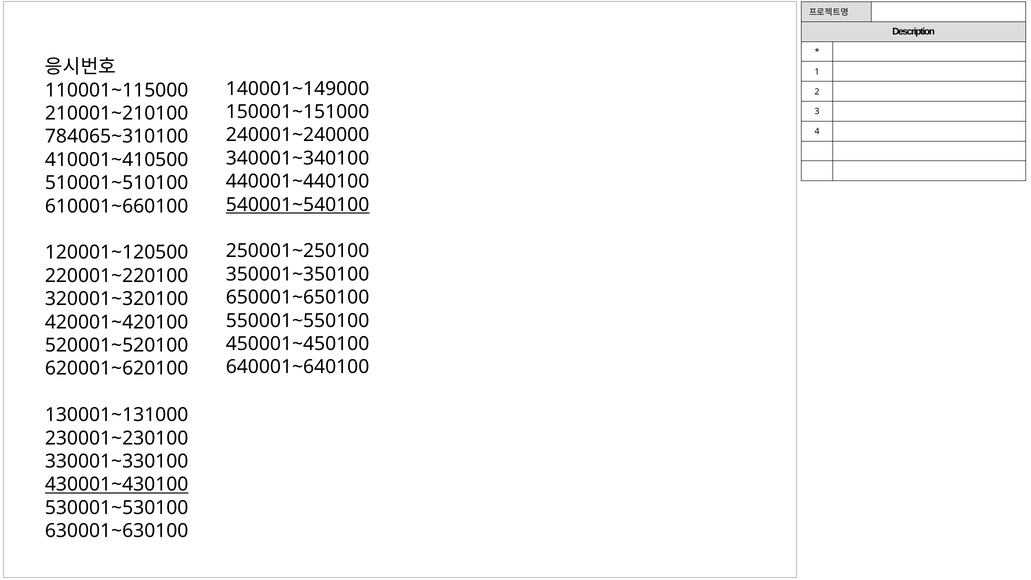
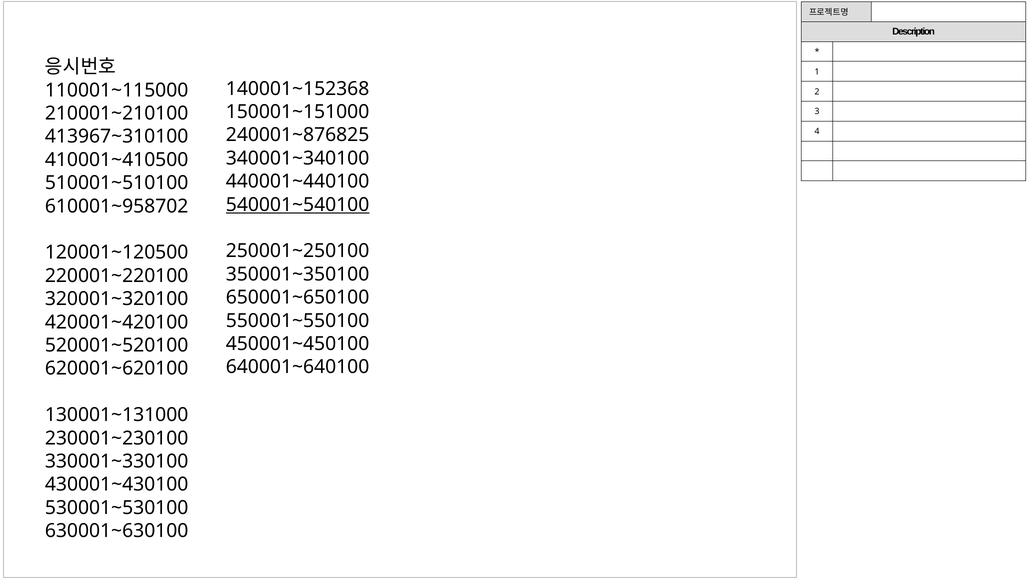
140001~149000: 140001~149000 -> 140001~152368
240001~240000: 240001~240000 -> 240001~876825
784065~310100: 784065~310100 -> 413967~310100
610001~660100: 610001~660100 -> 610001~958702
430001~430100 underline: present -> none
